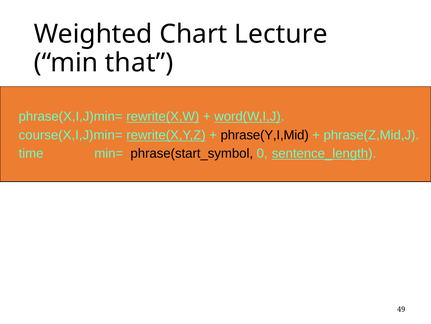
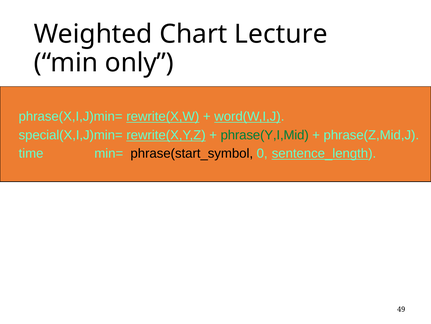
that: that -> only
course(X,I,J)min=: course(X,I,J)min= -> special(X,I,J)min=
phrase(Y,I,Mid colour: black -> green
